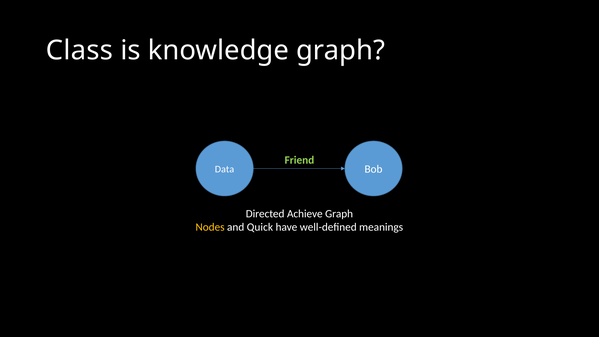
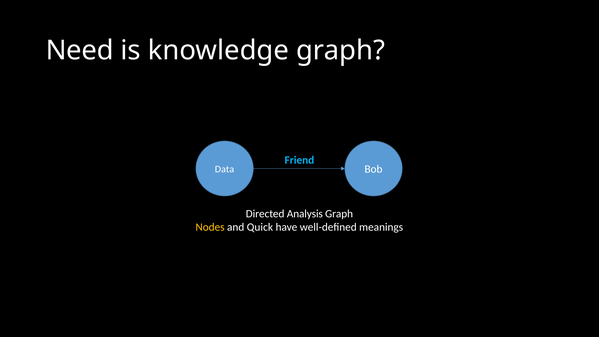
Class: Class -> Need
Friend colour: light green -> light blue
Achieve: Achieve -> Analysis
